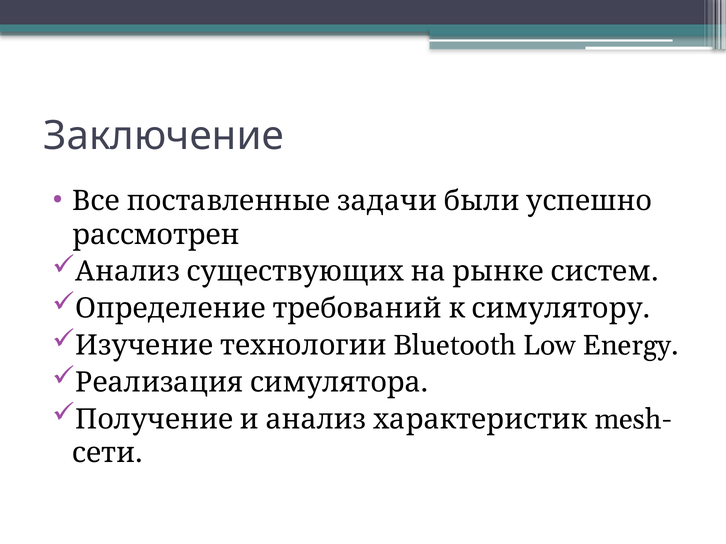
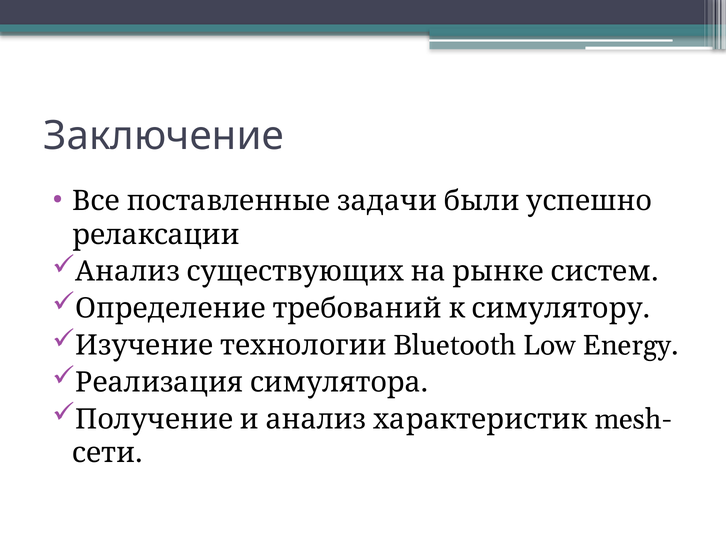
рассмотрен: рассмотрен -> релаксации
